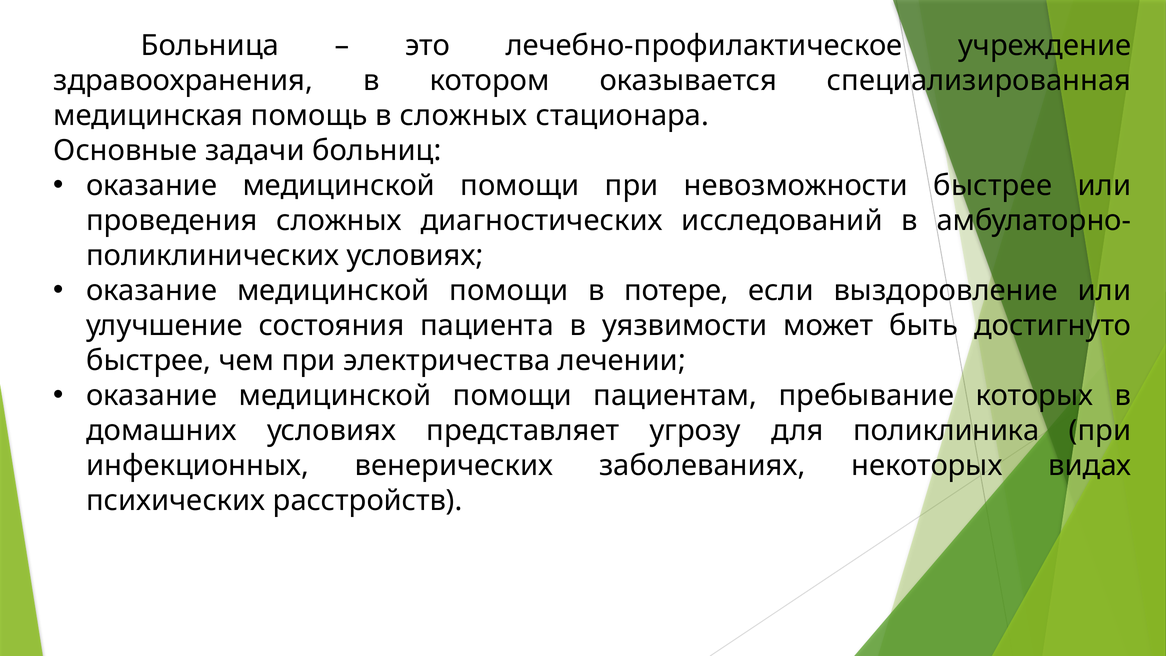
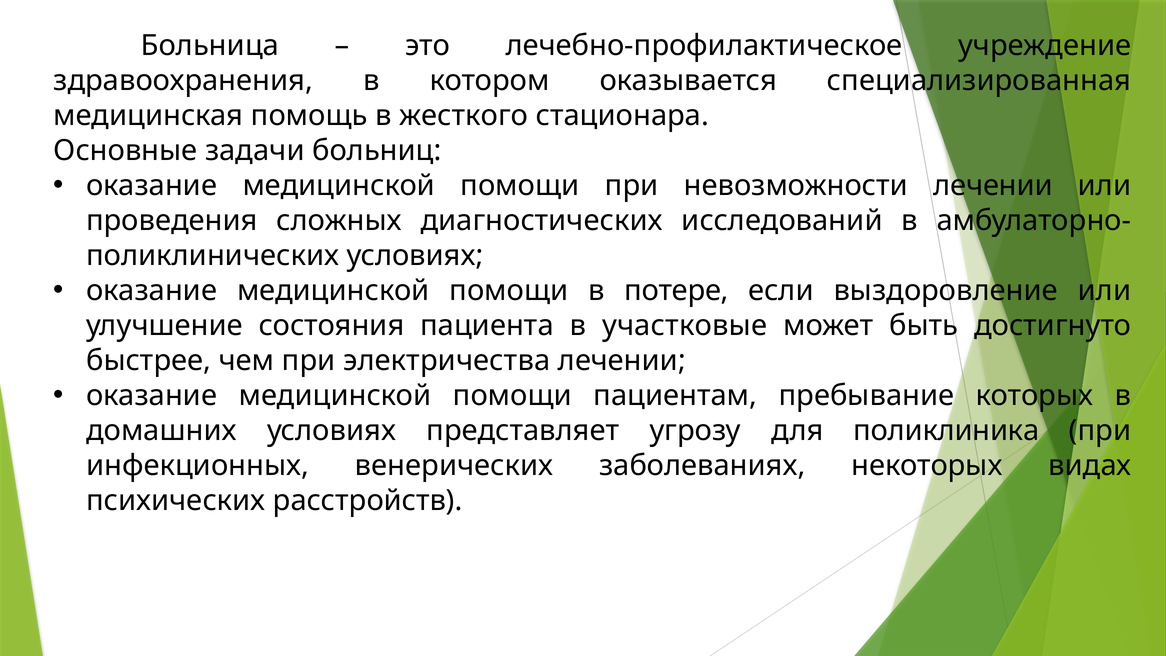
в сложных: сложных -> жесткого
невозможности быстрее: быстрее -> лечении
уязвимости: уязвимости -> участковые
